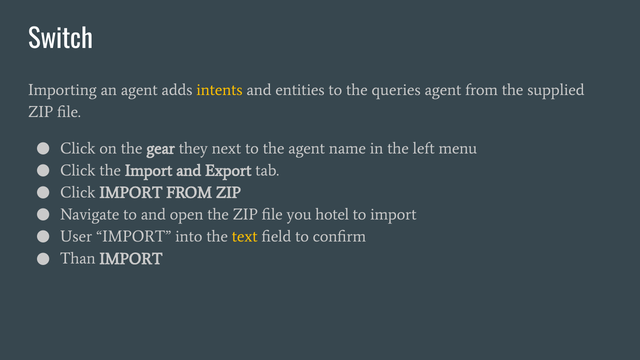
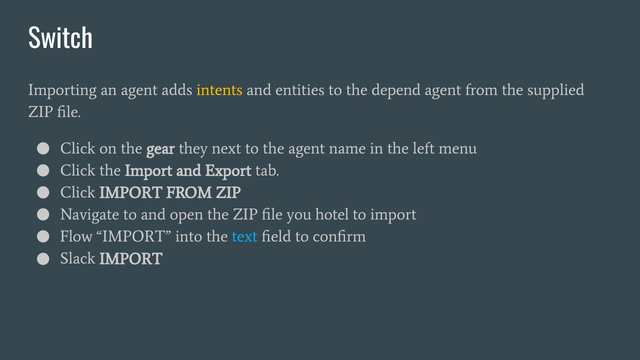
queries: queries -> depend
User: User -> Flow
text colour: yellow -> light blue
Than: Than -> Slack
